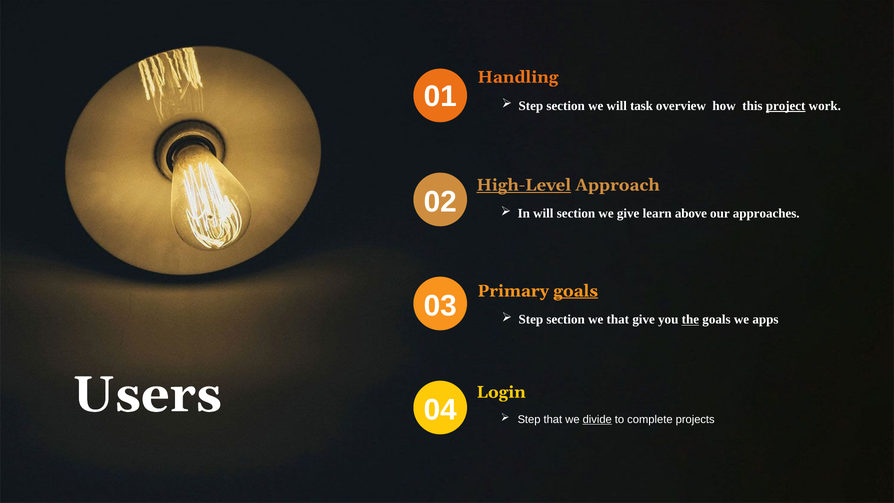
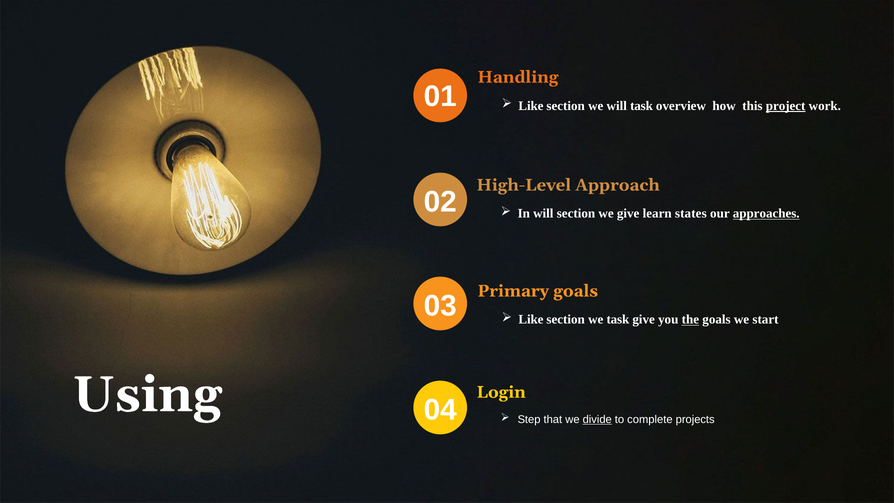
Step at (531, 106): Step -> Like
High-Level underline: present -> none
above: above -> states
approaches underline: none -> present
goals at (576, 291) underline: present -> none
Step at (531, 320): Step -> Like
we that: that -> task
apps: apps -> start
Users: Users -> Using
